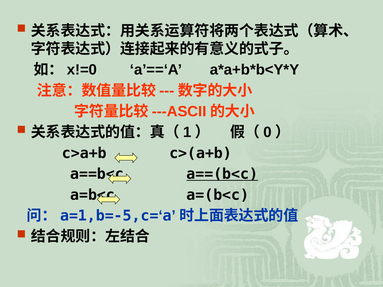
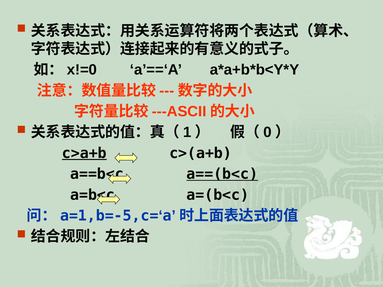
c>a+b underline: none -> present
